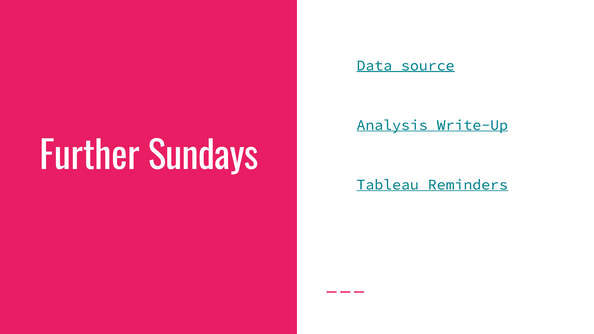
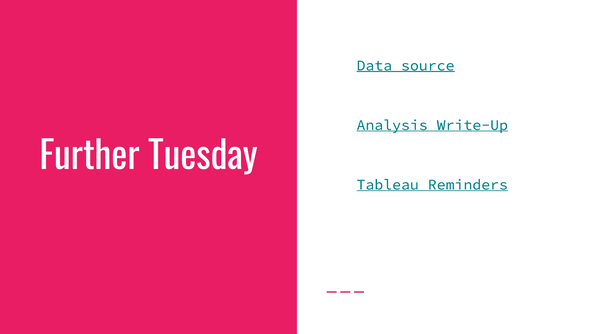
Sundays: Sundays -> Tuesday
